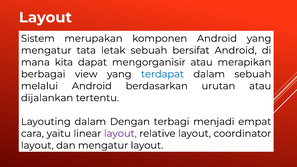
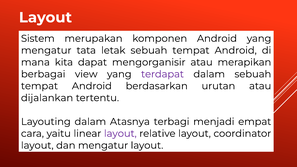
letak sebuah bersifat: bersifat -> tempat
terdapat colour: blue -> purple
melalui at (40, 86): melalui -> tempat
Dengan: Dengan -> Atasnya
